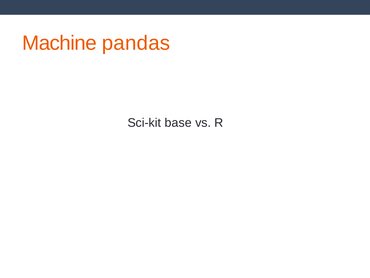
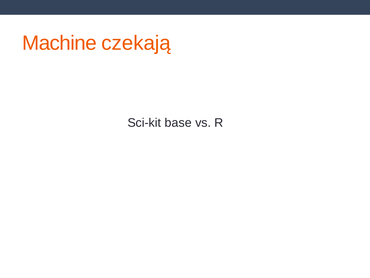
pandas: pandas -> czekają
